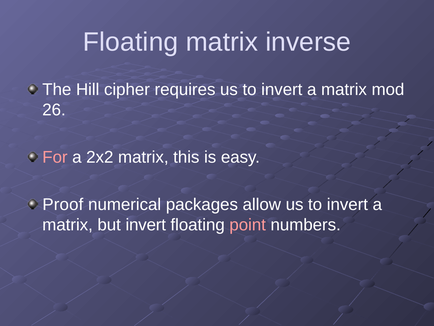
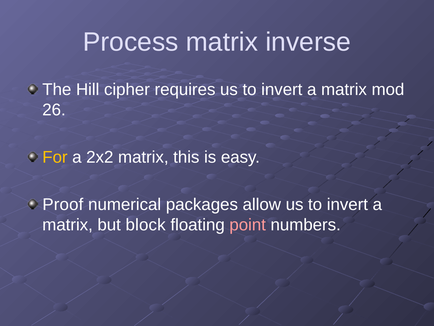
Floating at (131, 42): Floating -> Process
For colour: pink -> yellow
but invert: invert -> block
